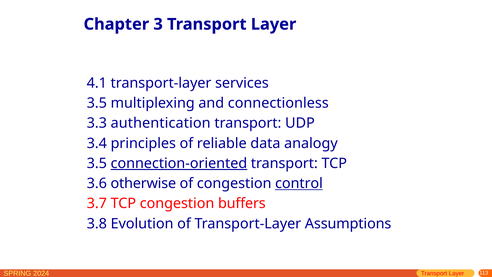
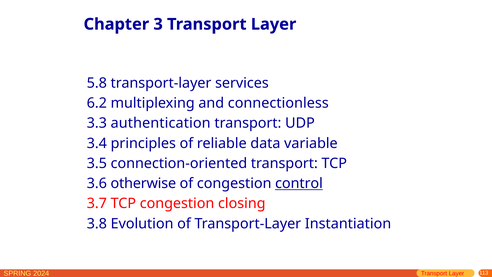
4.1: 4.1 -> 5.8
3.5 at (97, 103): 3.5 -> 6.2
analogy: analogy -> variable
connection-oriented underline: present -> none
buffers: buffers -> closing
Assumptions: Assumptions -> Instantiation
